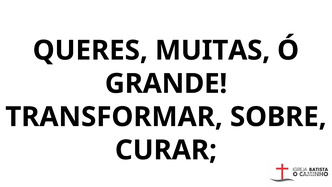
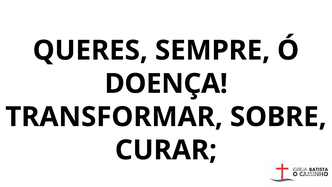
MUITAS: MUITAS -> SEMPRE
GRANDE: GRANDE -> DOENÇA
